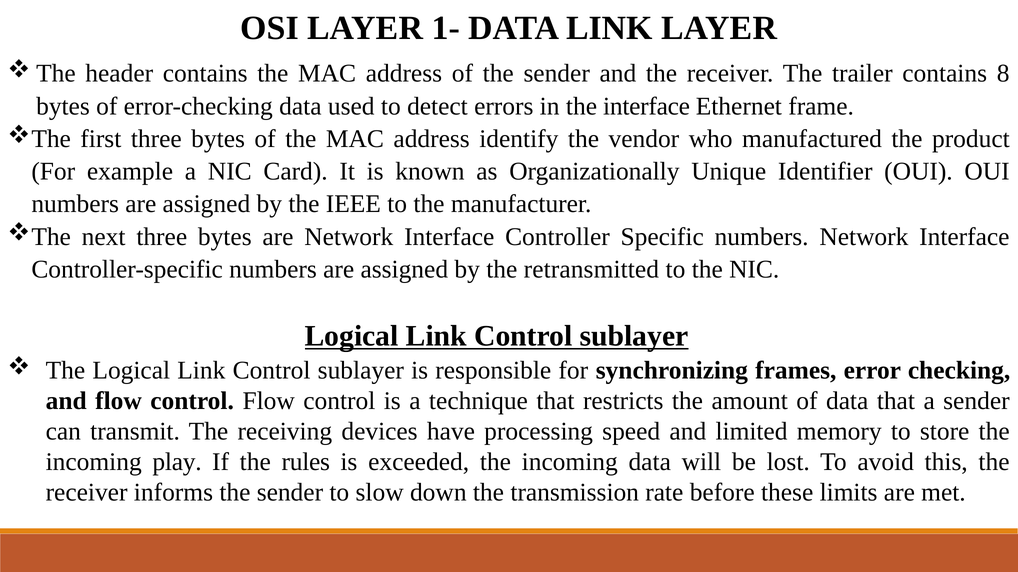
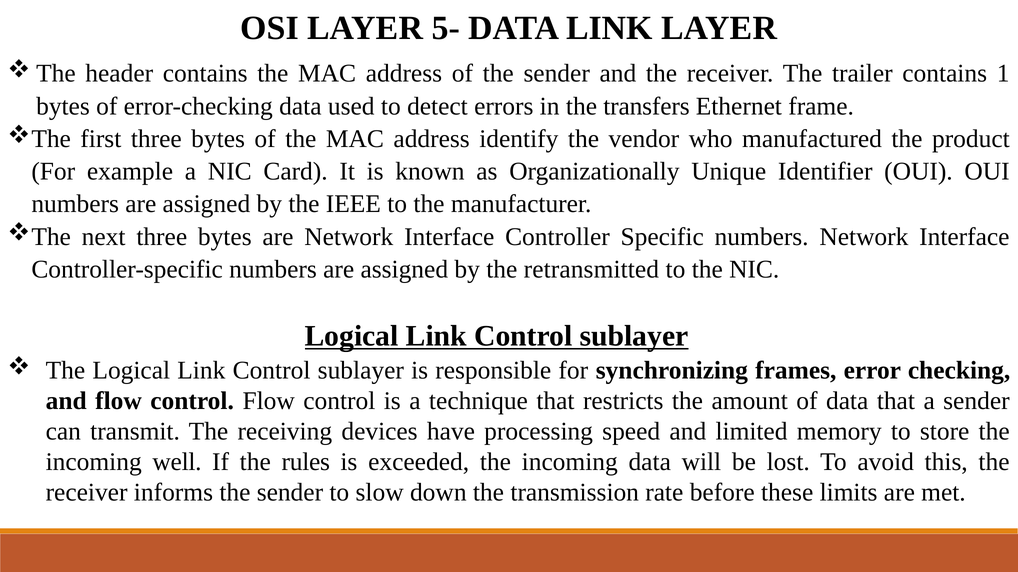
1-: 1- -> 5-
8: 8 -> 1
the interface: interface -> transfers
play: play -> well
